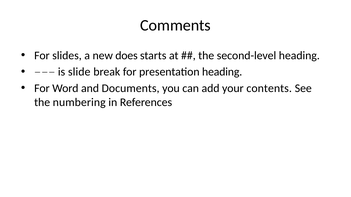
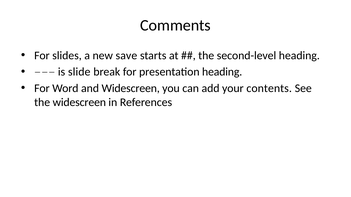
does: does -> save
and Documents: Documents -> Widescreen
the numbering: numbering -> widescreen
